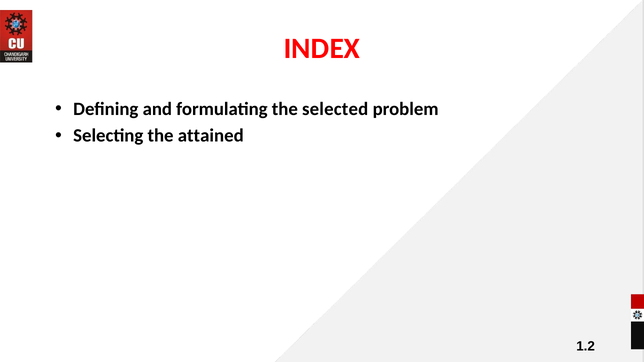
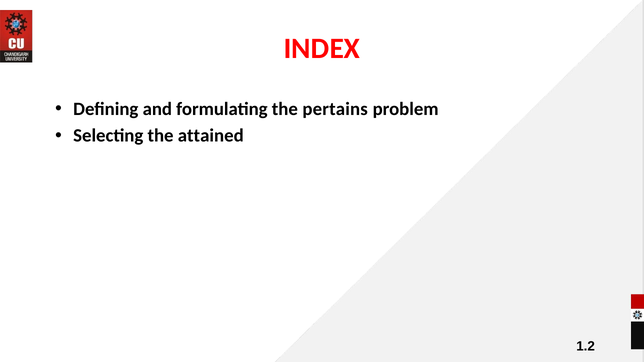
selected: selected -> pertains
